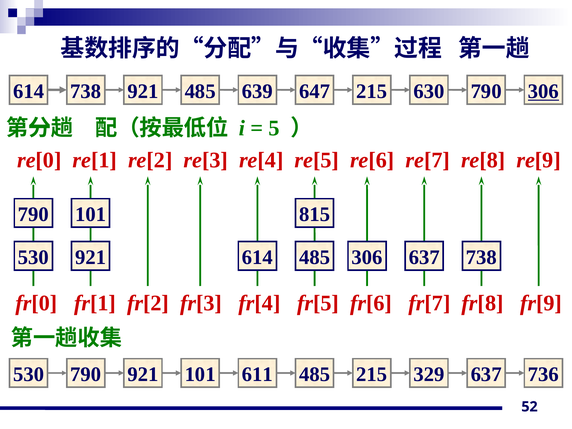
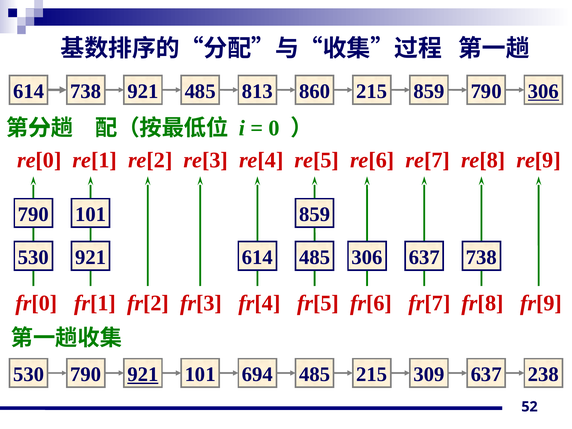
639: 639 -> 813
647: 647 -> 860
215 630: 630 -> 859
5: 5 -> 0
815 at (315, 214): 815 -> 859
921 at (143, 374) underline: none -> present
611: 611 -> 694
329: 329 -> 309
736: 736 -> 238
